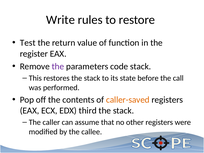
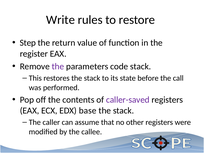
Test: Test -> Step
caller-saved colour: orange -> purple
third: third -> base
